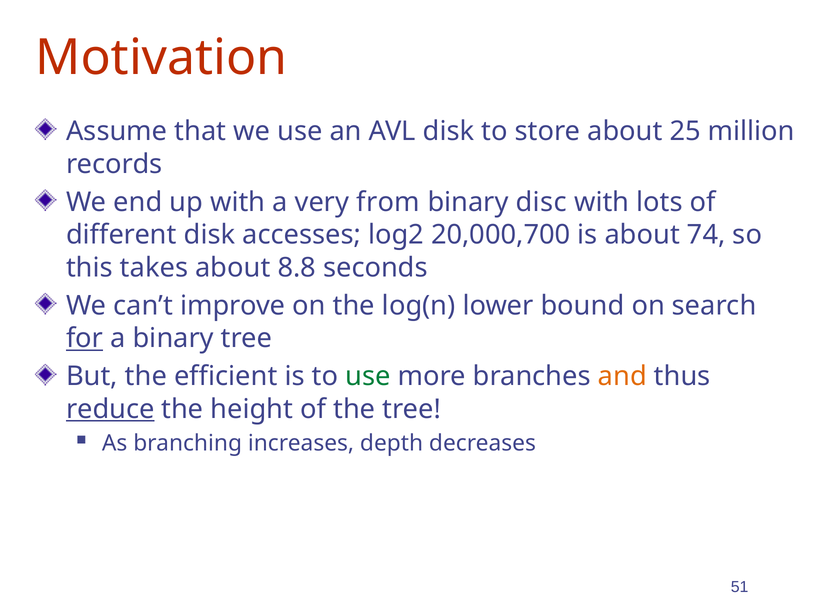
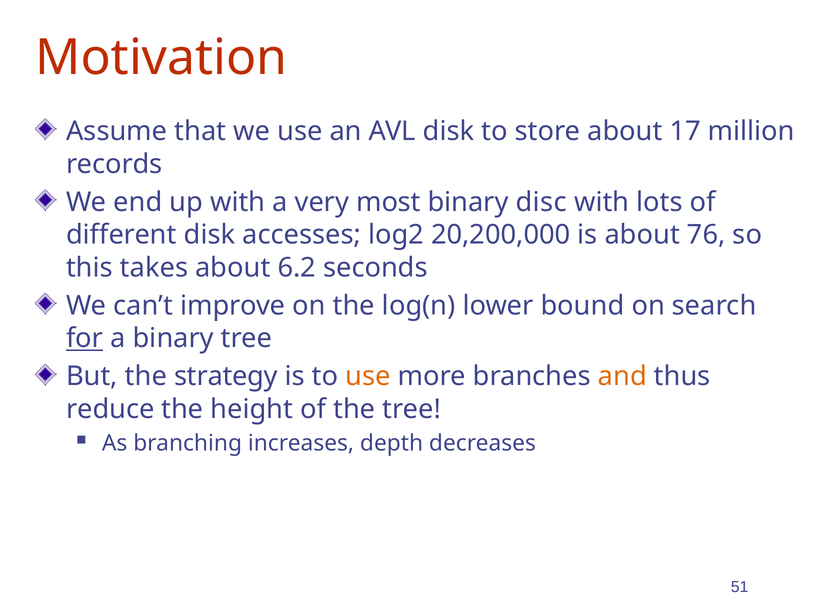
25: 25 -> 17
from: from -> most
20,000,700: 20,000,700 -> 20,200,000
74: 74 -> 76
8.8: 8.8 -> 6.2
efficient: efficient -> strategy
use at (368, 377) colour: green -> orange
reduce underline: present -> none
